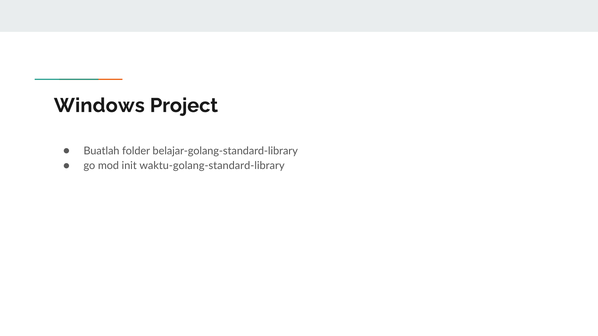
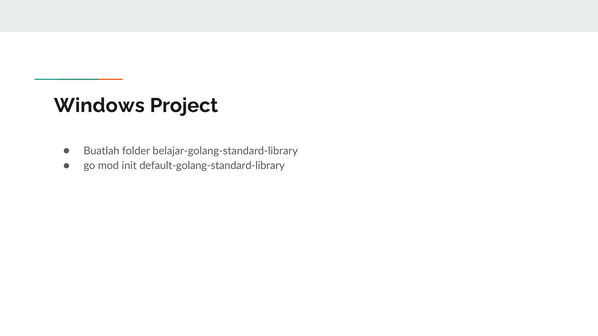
waktu-golang-standard-library: waktu-golang-standard-library -> default-golang-standard-library
